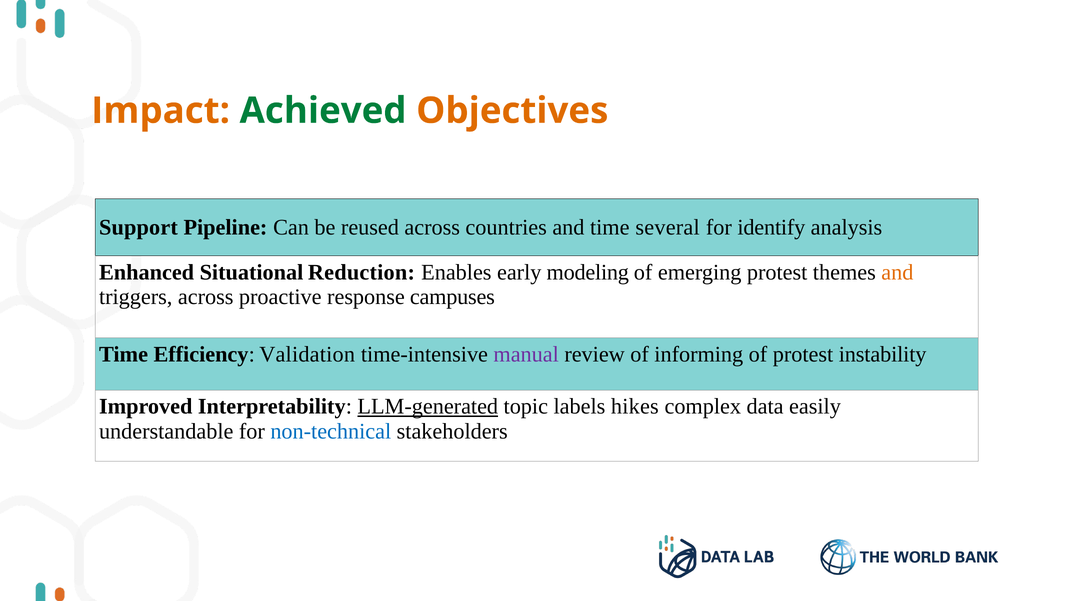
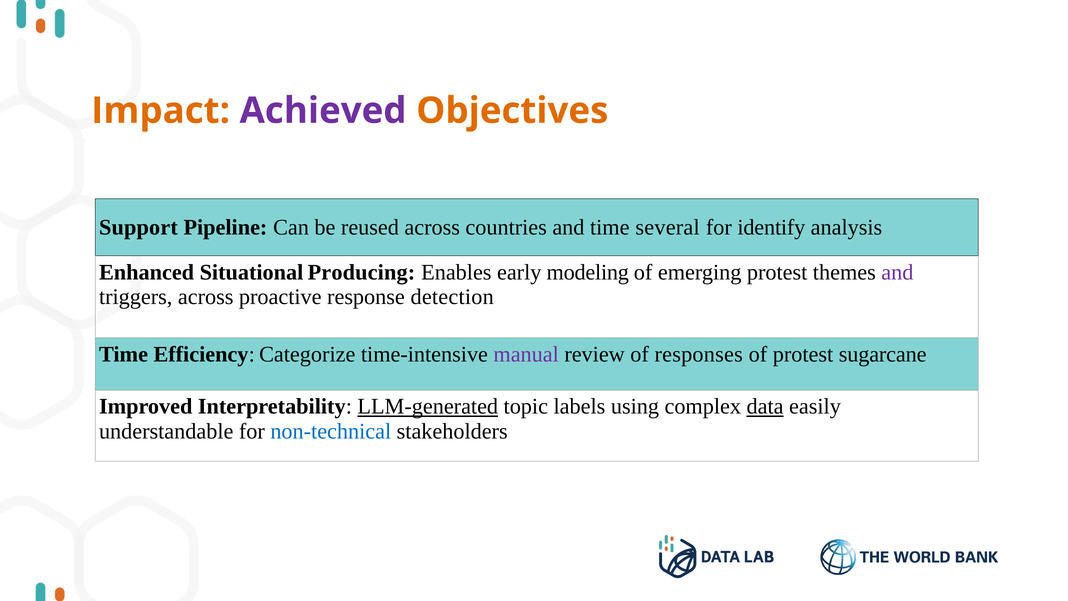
Achieved colour: green -> purple
Reduction: Reduction -> Producing
and at (897, 272) colour: orange -> purple
campuses: campuses -> detection
Validation: Validation -> Categorize
informing: informing -> responses
instability: instability -> sugarcane
hikes: hikes -> using
data underline: none -> present
